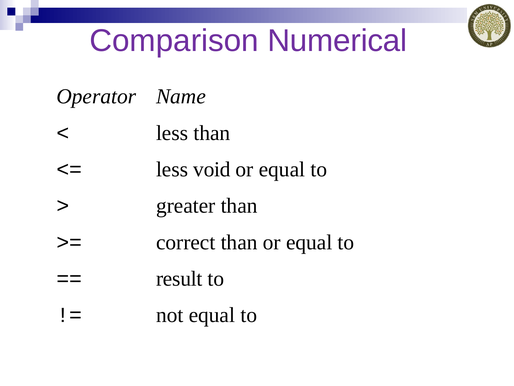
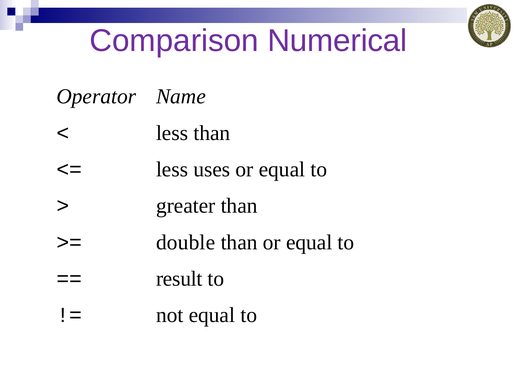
void: void -> uses
correct: correct -> double
